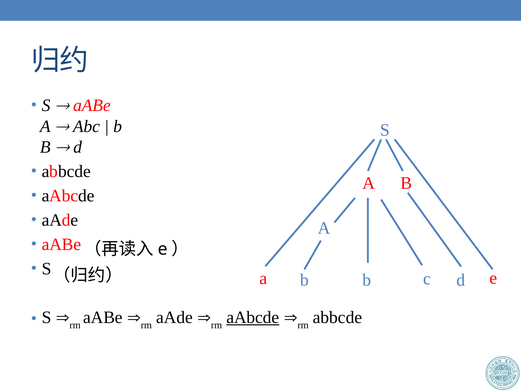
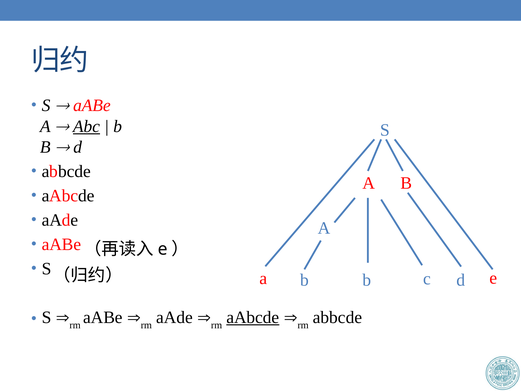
Abc underline: none -> present
